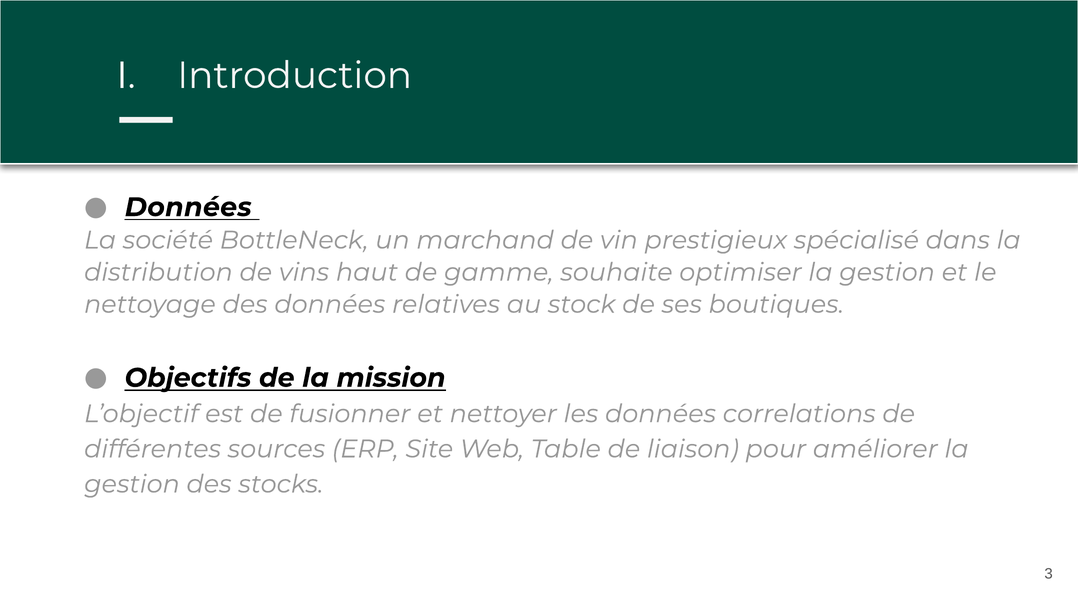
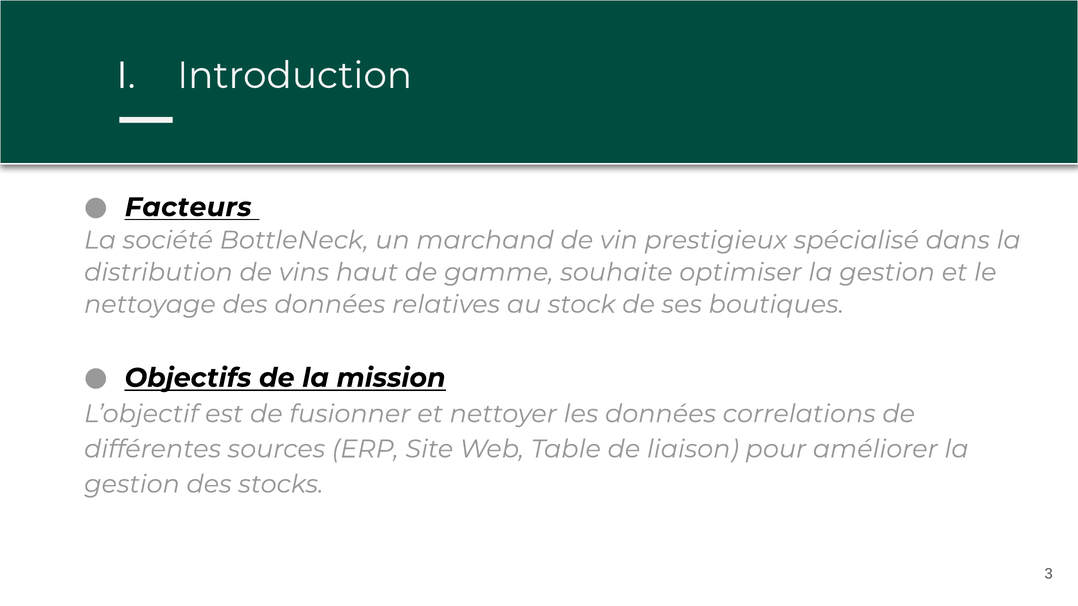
Données at (188, 207): Données -> Facteurs
